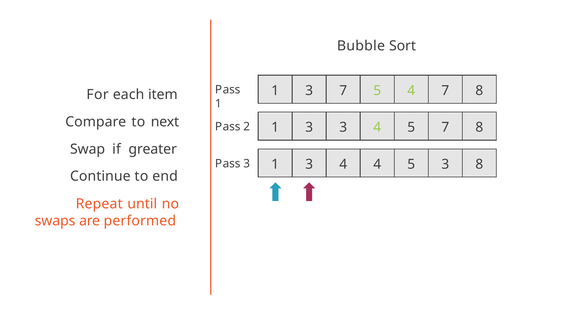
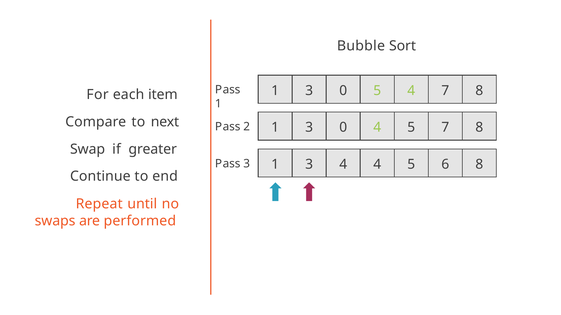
7 at (343, 91): 7 -> 0
3 at (343, 128): 3 -> 0
5 3: 3 -> 6
